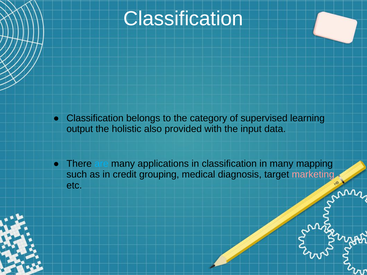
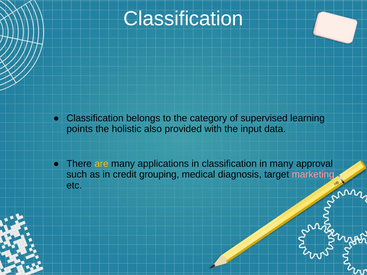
output: output -> points
are colour: light blue -> yellow
mapping: mapping -> approval
